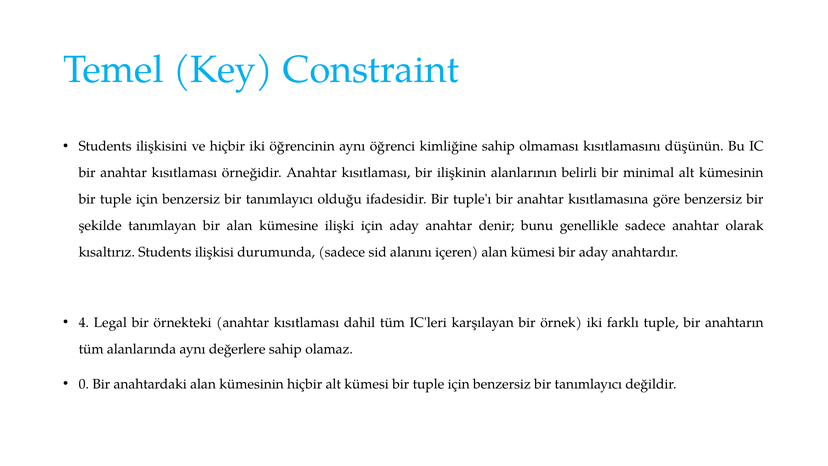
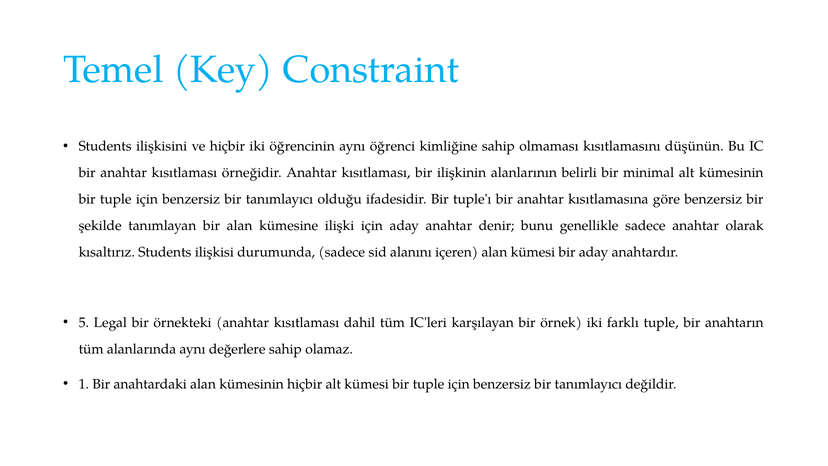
4: 4 -> 5
0: 0 -> 1
